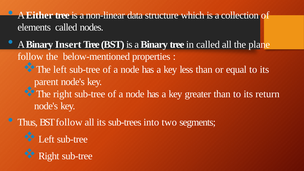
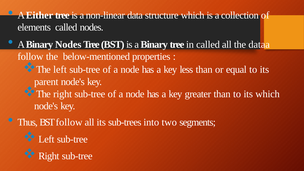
Binary Insert: Insert -> Nodes
plane: plane -> dataa
its return: return -> which
